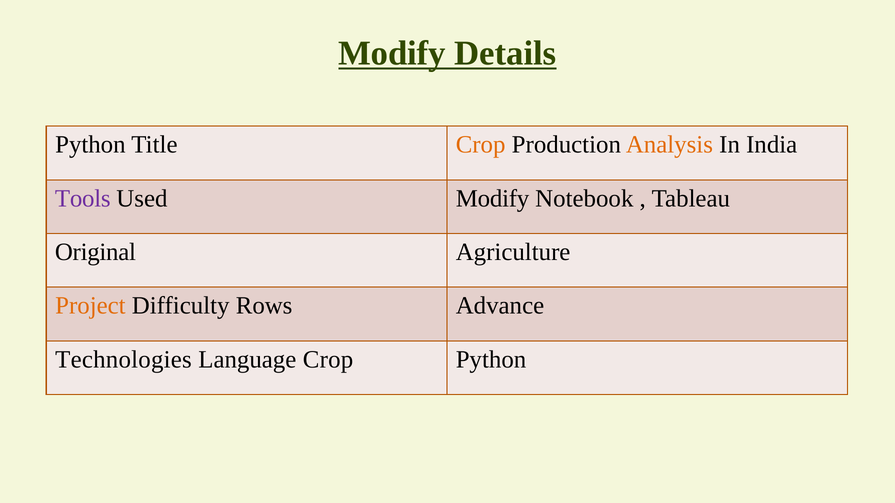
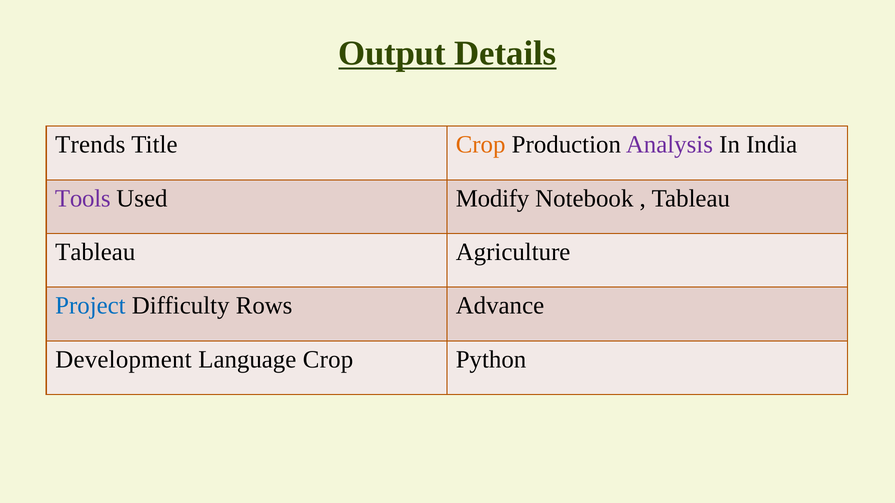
Modify at (392, 53): Modify -> Output
Python at (90, 145): Python -> Trends
Analysis colour: orange -> purple
Original at (95, 252): Original -> Tableau
Project colour: orange -> blue
Technologies: Technologies -> Development
